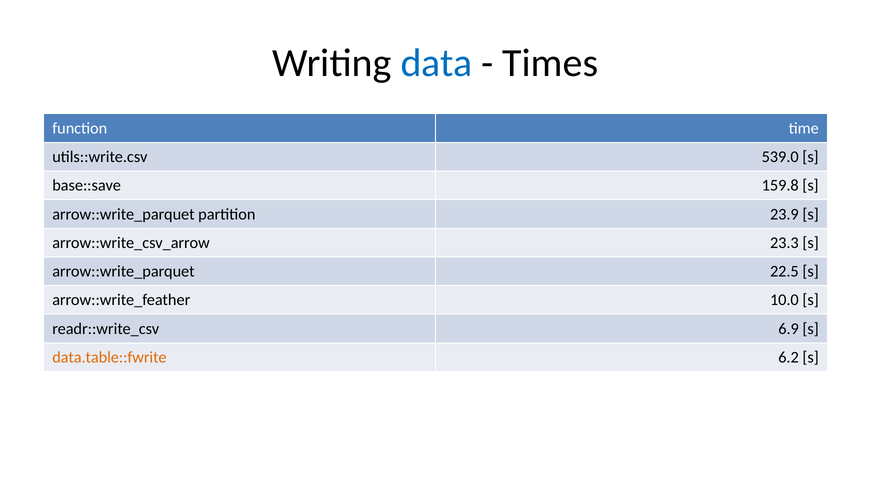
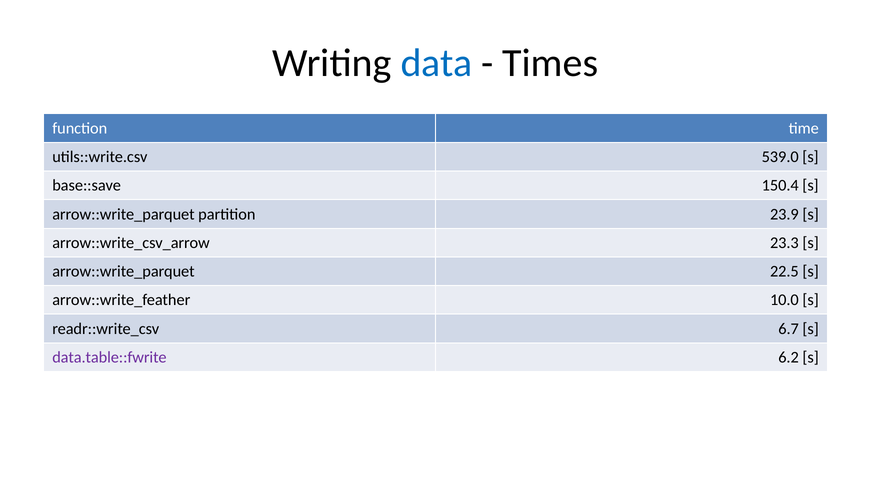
159.8: 159.8 -> 150.4
6.9: 6.9 -> 6.7
data.table::fwrite colour: orange -> purple
